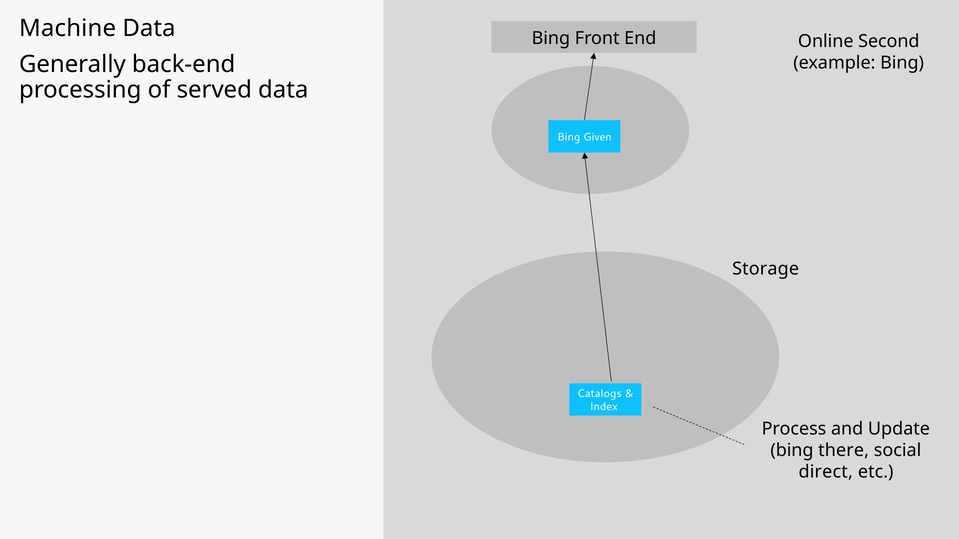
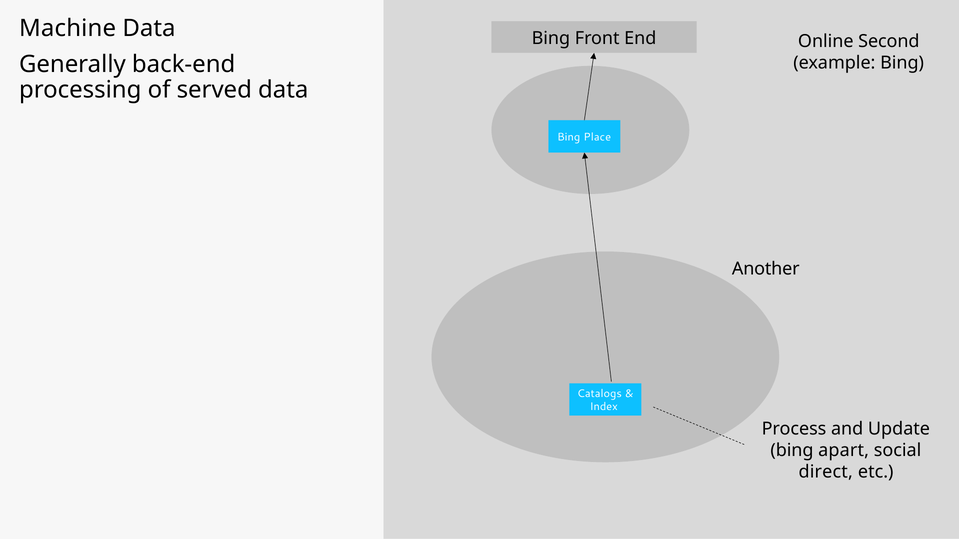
Given: Given -> Place
Storage: Storage -> Another
there: there -> apart
